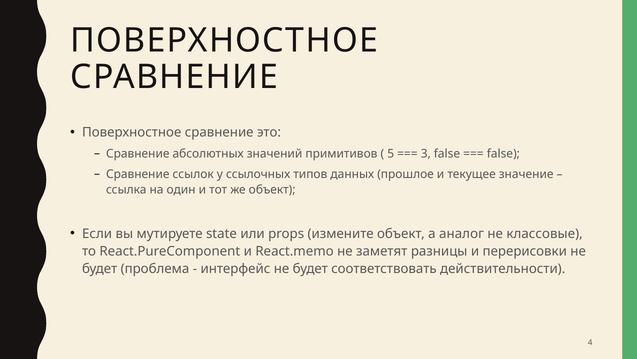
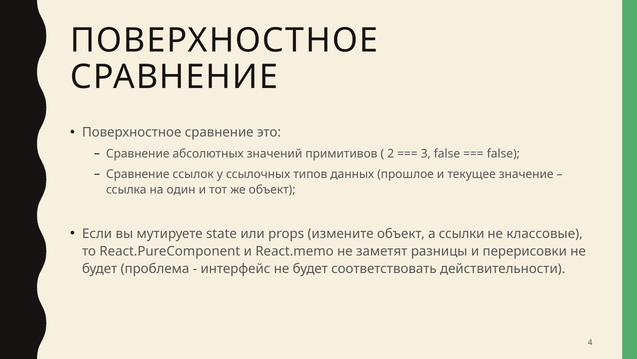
5: 5 -> 2
аналог: аналог -> ссылки
